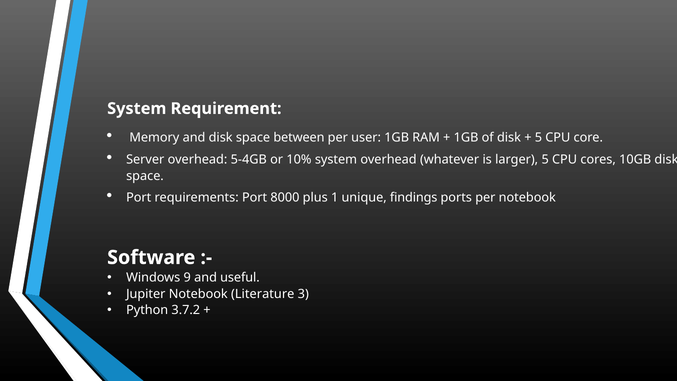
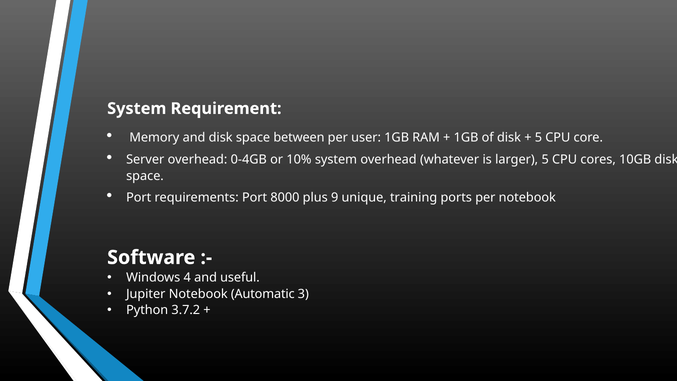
5-4GB: 5-4GB -> 0-4GB
1: 1 -> 9
findings: findings -> training
9: 9 -> 4
Literature: Literature -> Automatic
